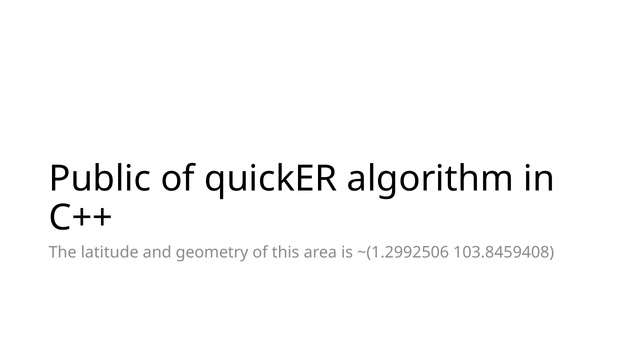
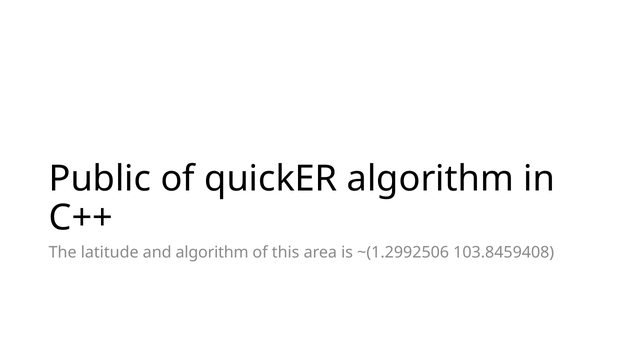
and geometry: geometry -> algorithm
